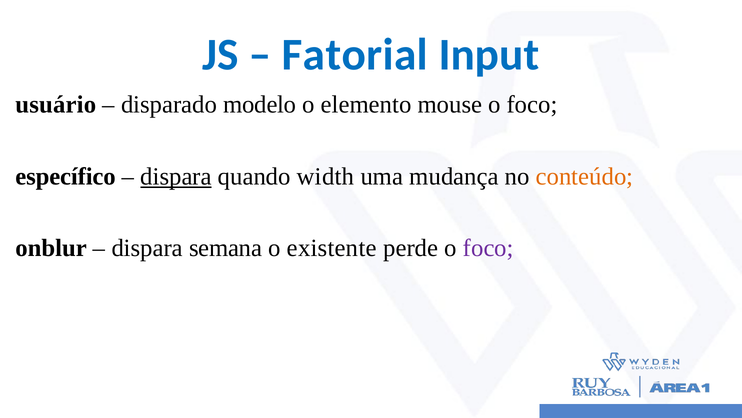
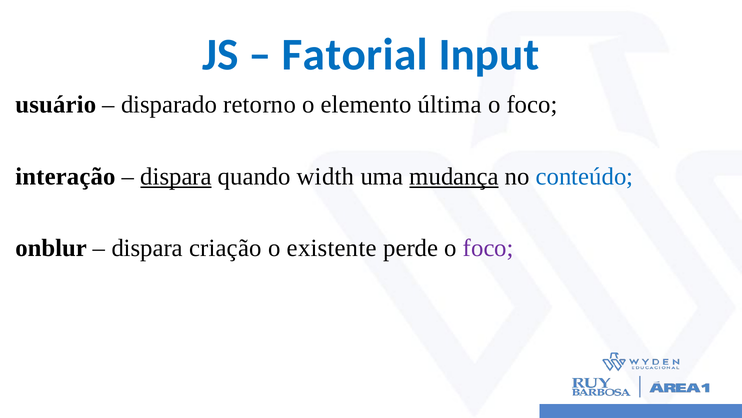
modelo: modelo -> retorno
mouse: mouse -> última
específico: específico -> interação
mudança underline: none -> present
conteúdo colour: orange -> blue
semana: semana -> criação
